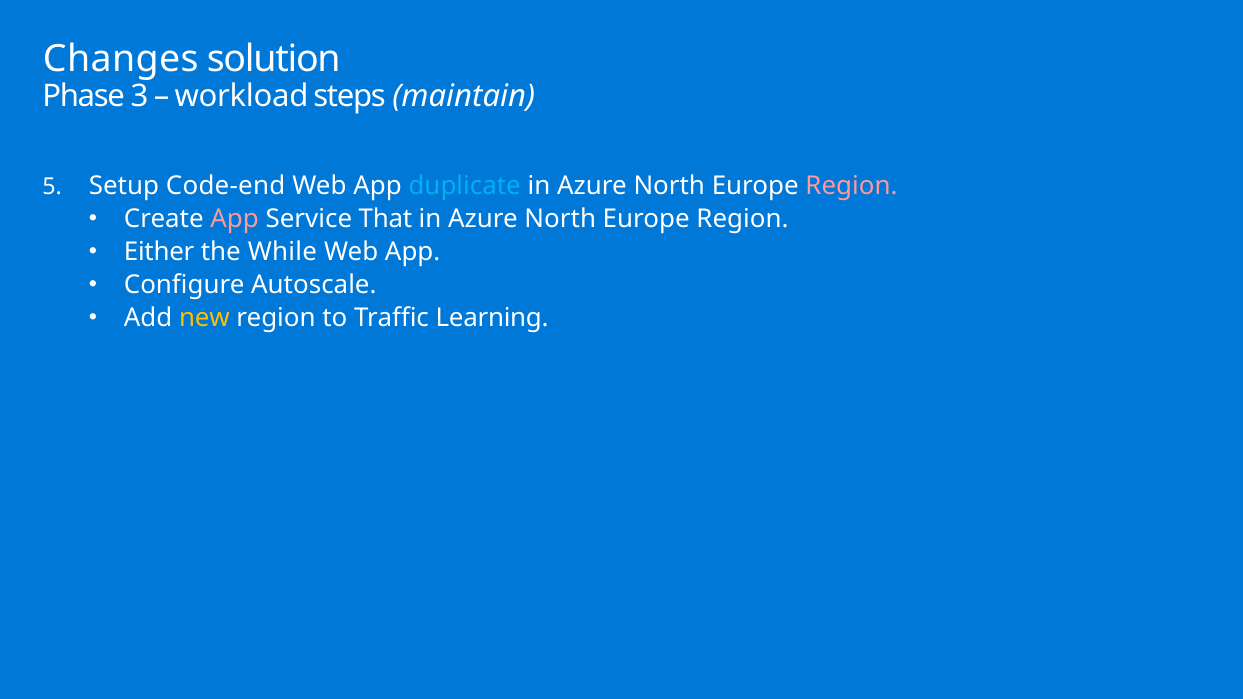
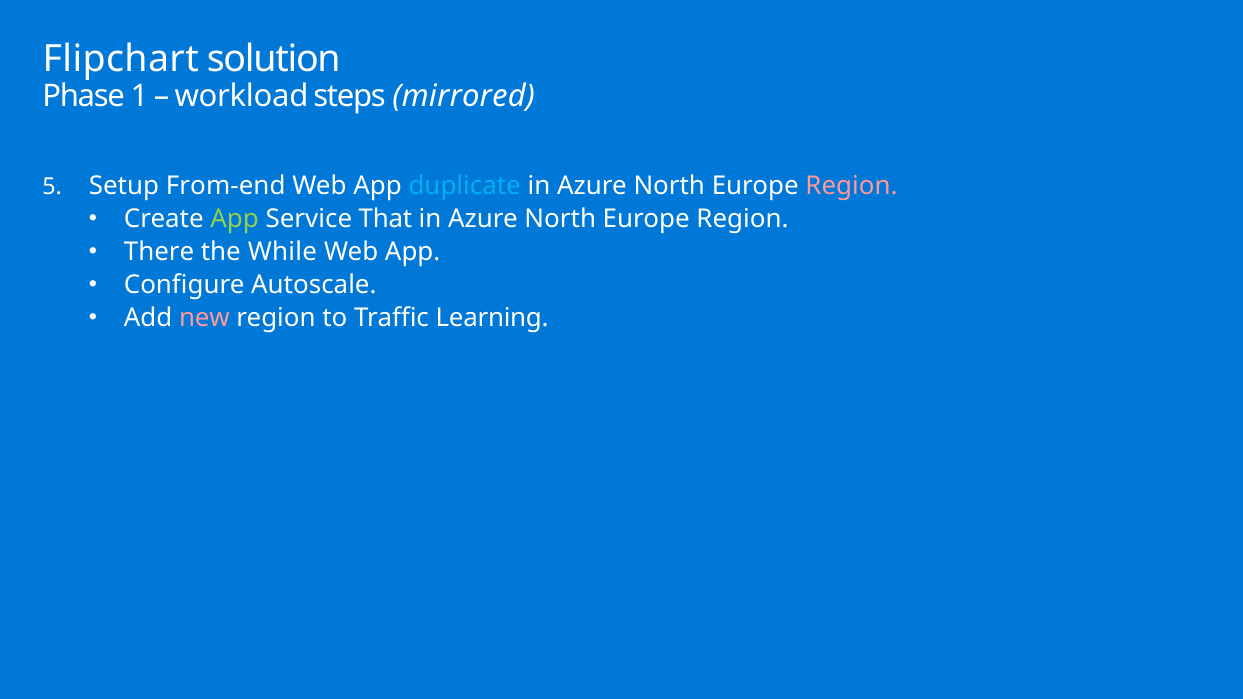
Changes: Changes -> Flipchart
3: 3 -> 1
maintain: maintain -> mirrored
Code-end: Code-end -> From-end
App at (235, 219) colour: pink -> light green
Either: Either -> There
new colour: yellow -> pink
